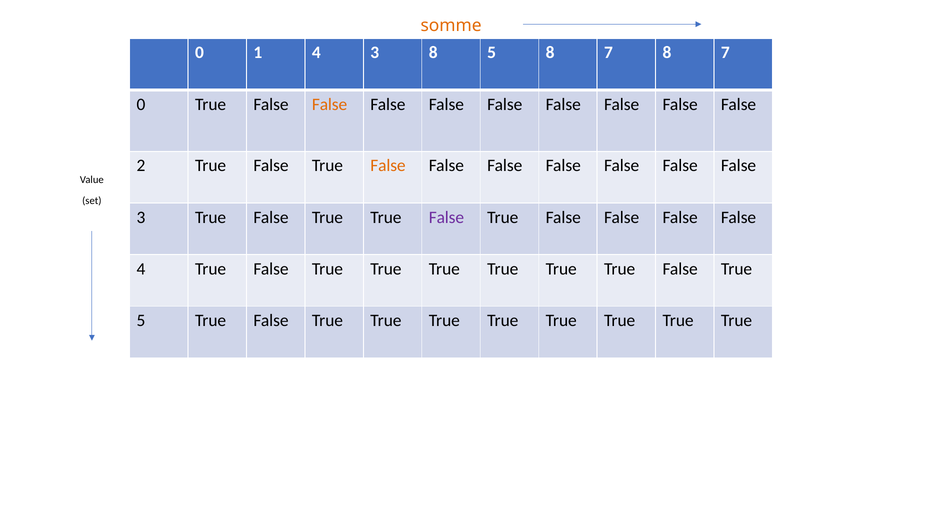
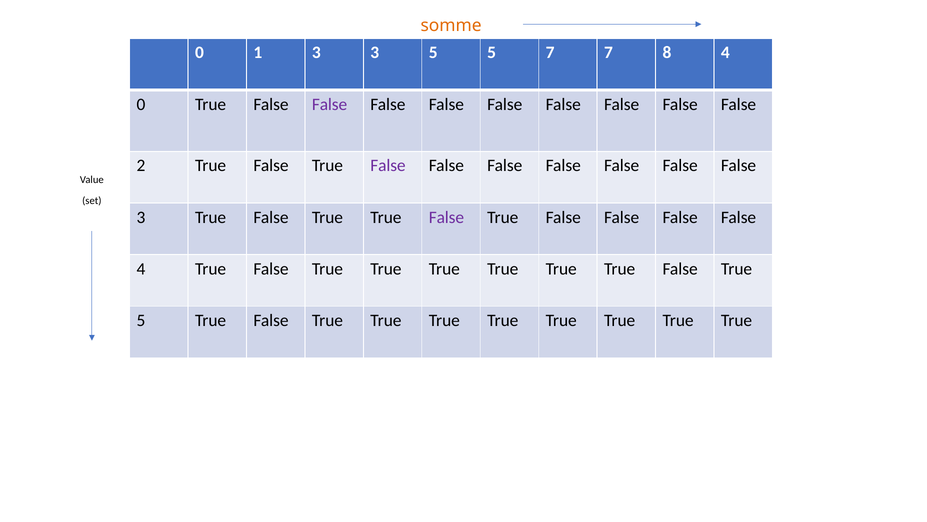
1 4: 4 -> 3
3 8: 8 -> 5
5 8: 8 -> 7
7 8 7: 7 -> 4
False at (330, 104) colour: orange -> purple
False at (388, 166) colour: orange -> purple
